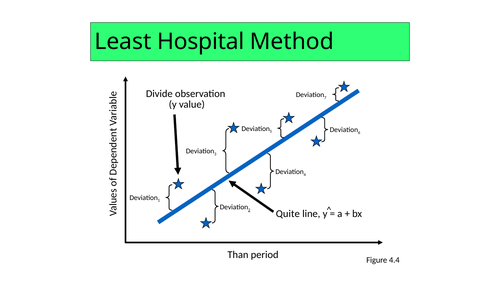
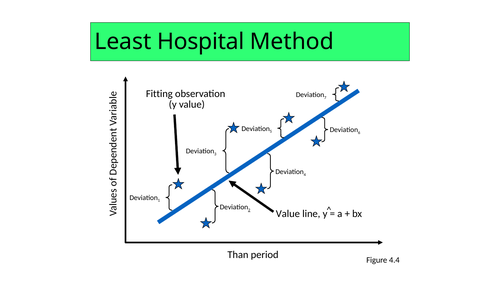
Divide: Divide -> Fitting
Quite at (288, 214): Quite -> Value
